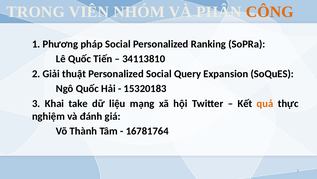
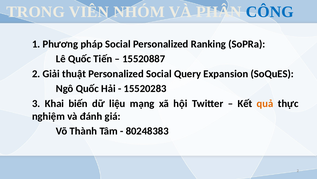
CÔNG colour: orange -> blue
34113810: 34113810 -> 15520887
15320183: 15320183 -> 15520283
take: take -> biến
16781764: 16781764 -> 80248383
